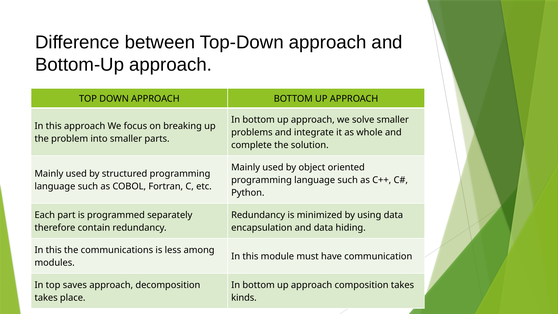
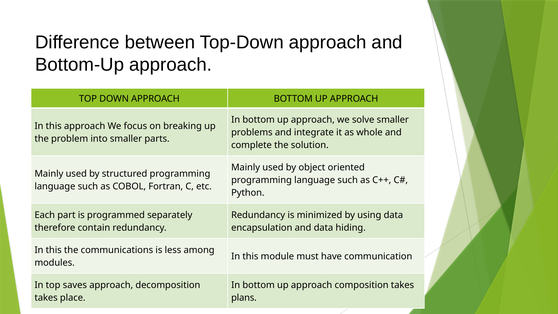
kinds: kinds -> plans
